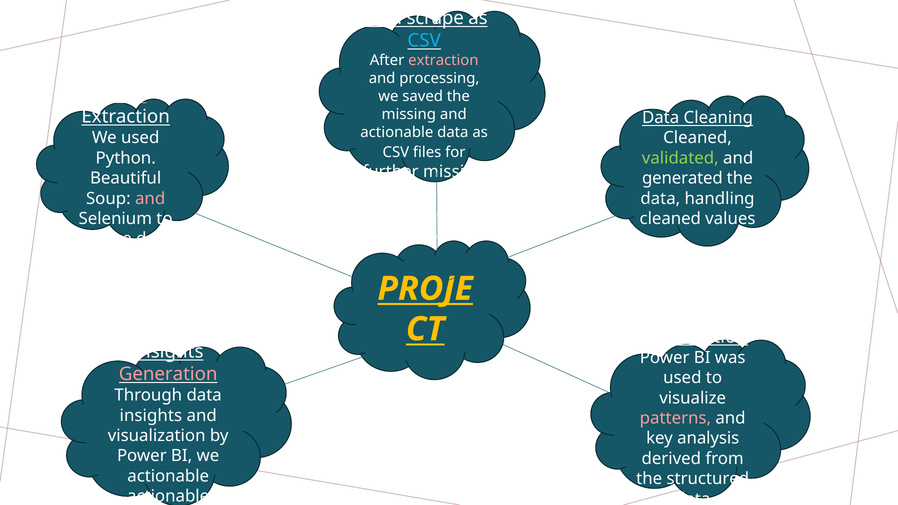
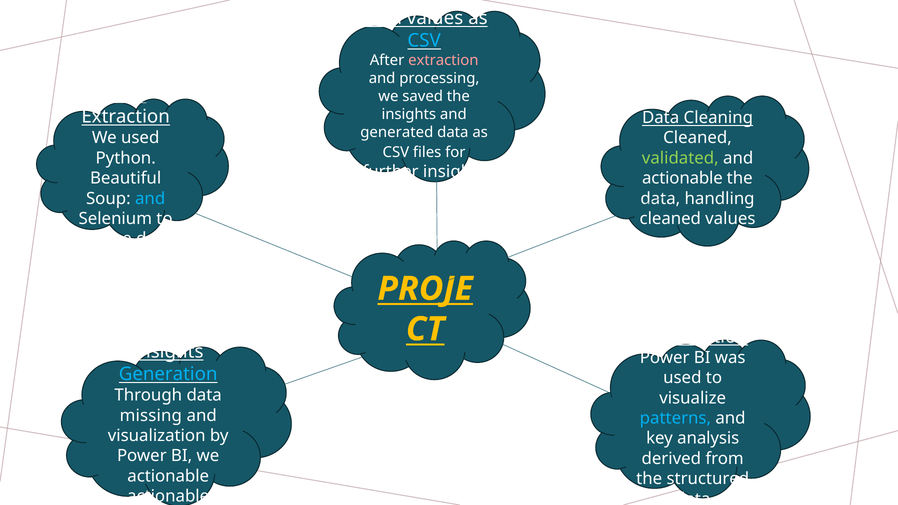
Data scrape: scrape -> values
missing at (409, 114): missing -> insights
actionable at (397, 132): actionable -> generated
further missing: missing -> insights
generated at (682, 178): generated -> actionable
and at (150, 199) colour: pink -> light blue
Generation colour: pink -> light blue
insights at (151, 416): insights -> missing
patterns colour: pink -> light blue
